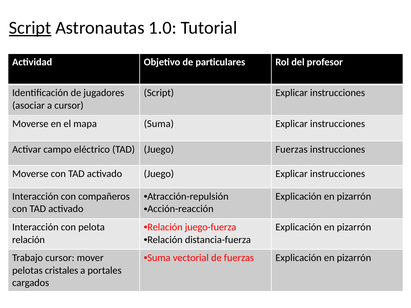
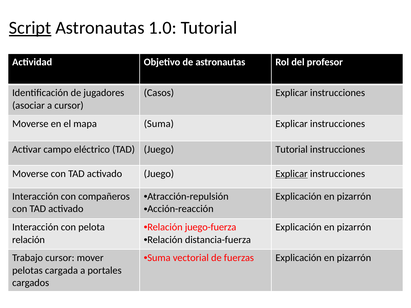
de particulares: particulares -> astronautas
Script at (159, 93): Script -> Casos
Juego Fuerzas: Fuerzas -> Tutorial
Explicar at (292, 174) underline: none -> present
cristales: cristales -> cargada
